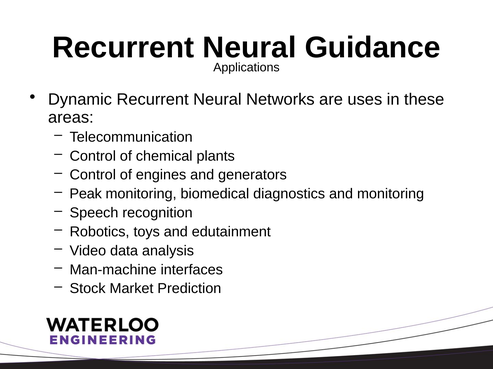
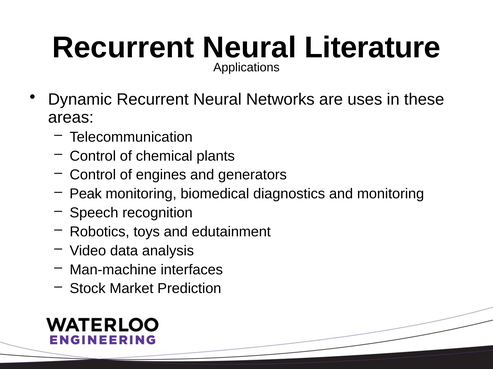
Guidance: Guidance -> Literature
